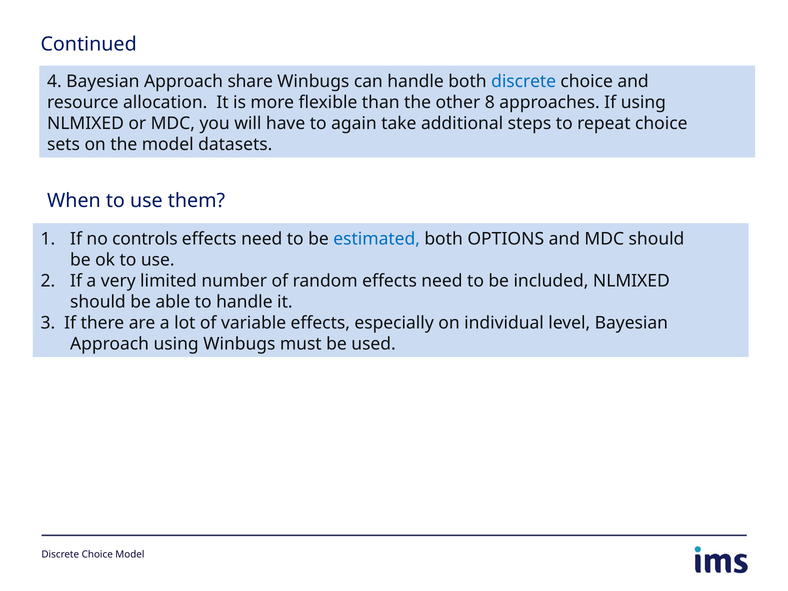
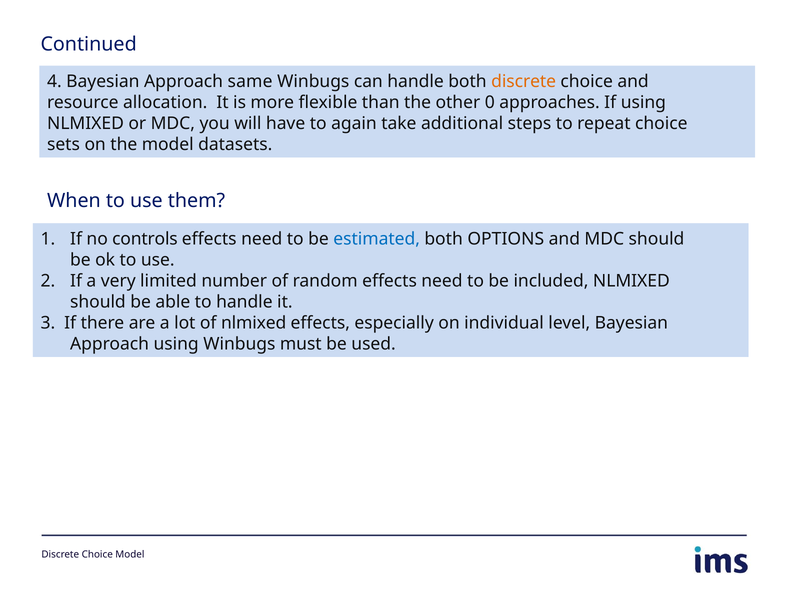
share: share -> same
discrete at (524, 81) colour: blue -> orange
8: 8 -> 0
of variable: variable -> nlmixed
